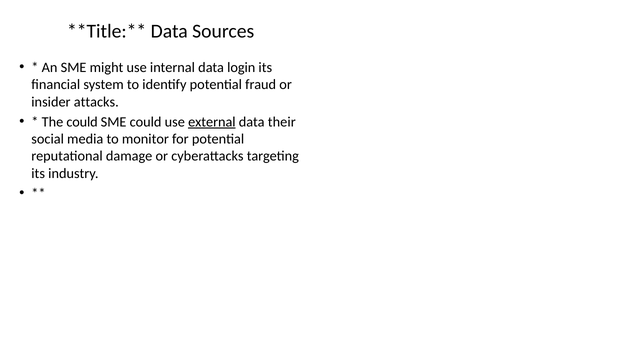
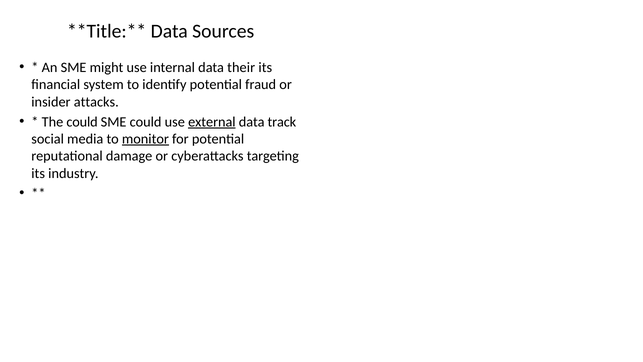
login: login -> their
their: their -> track
monitor underline: none -> present
